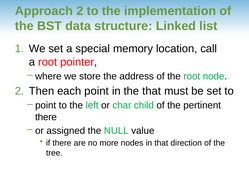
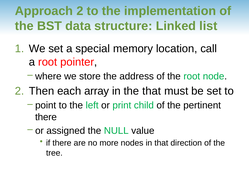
each point: point -> array
char: char -> print
